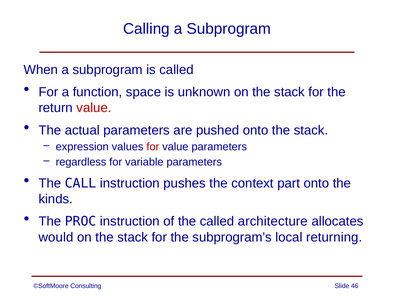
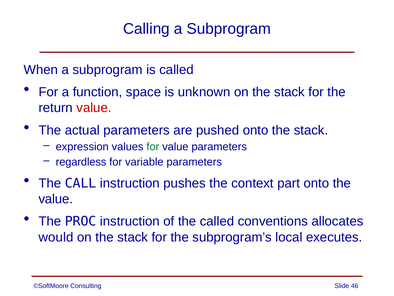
for at (153, 146) colour: red -> green
kinds at (56, 199): kinds -> value
architecture: architecture -> conventions
returning: returning -> executes
